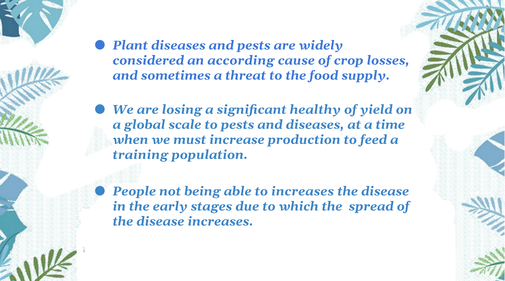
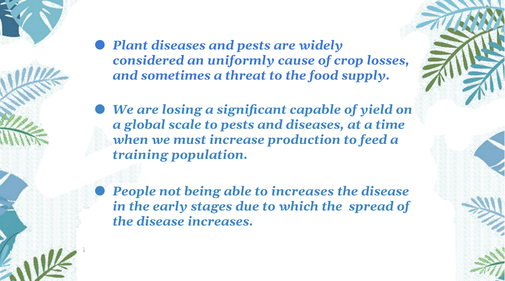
according: according -> uniformly
healthy: healthy -> capable
